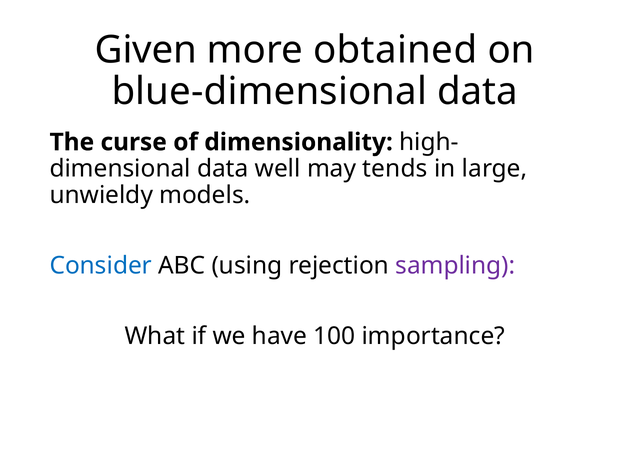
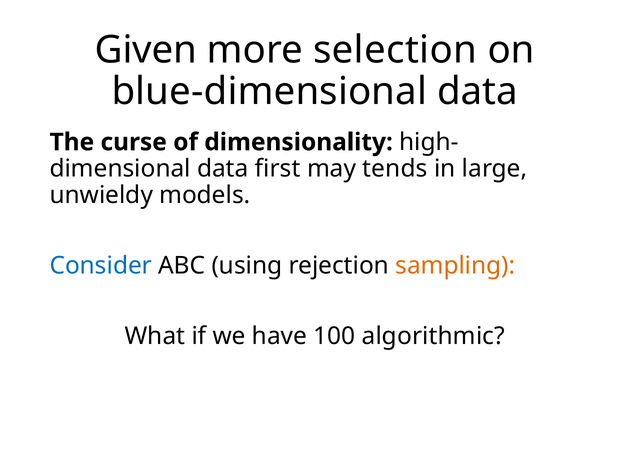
obtained: obtained -> selection
well: well -> first
sampling colour: purple -> orange
importance: importance -> algorithmic
